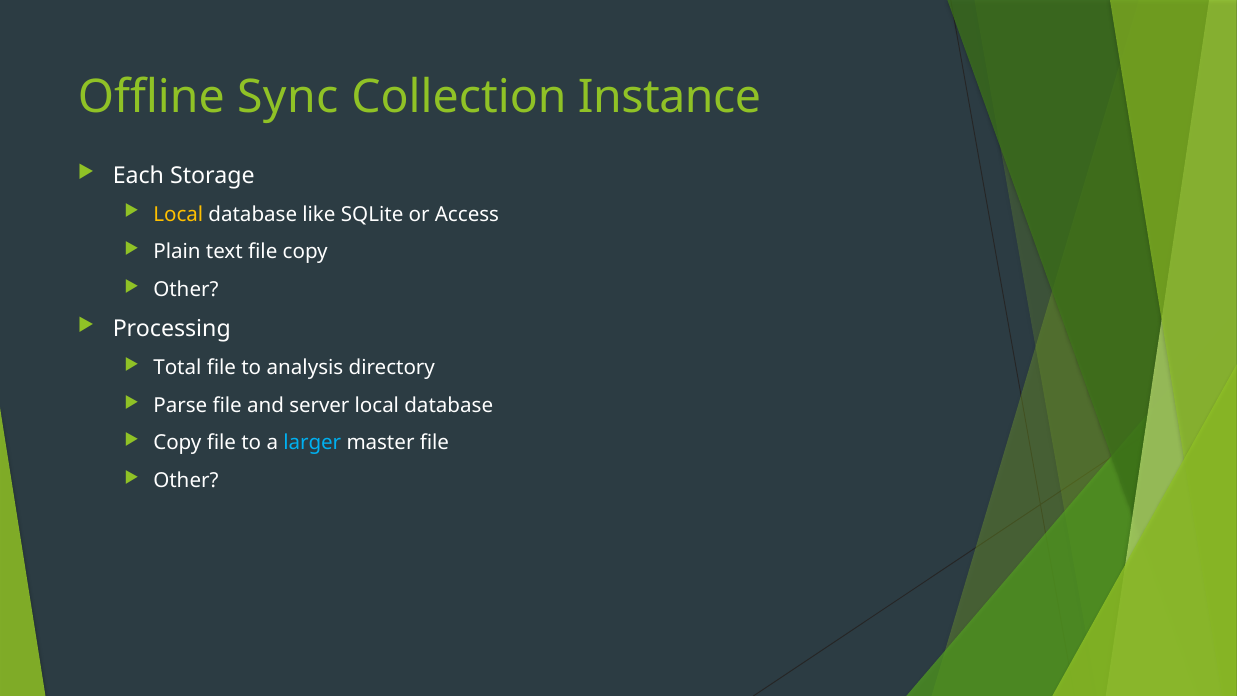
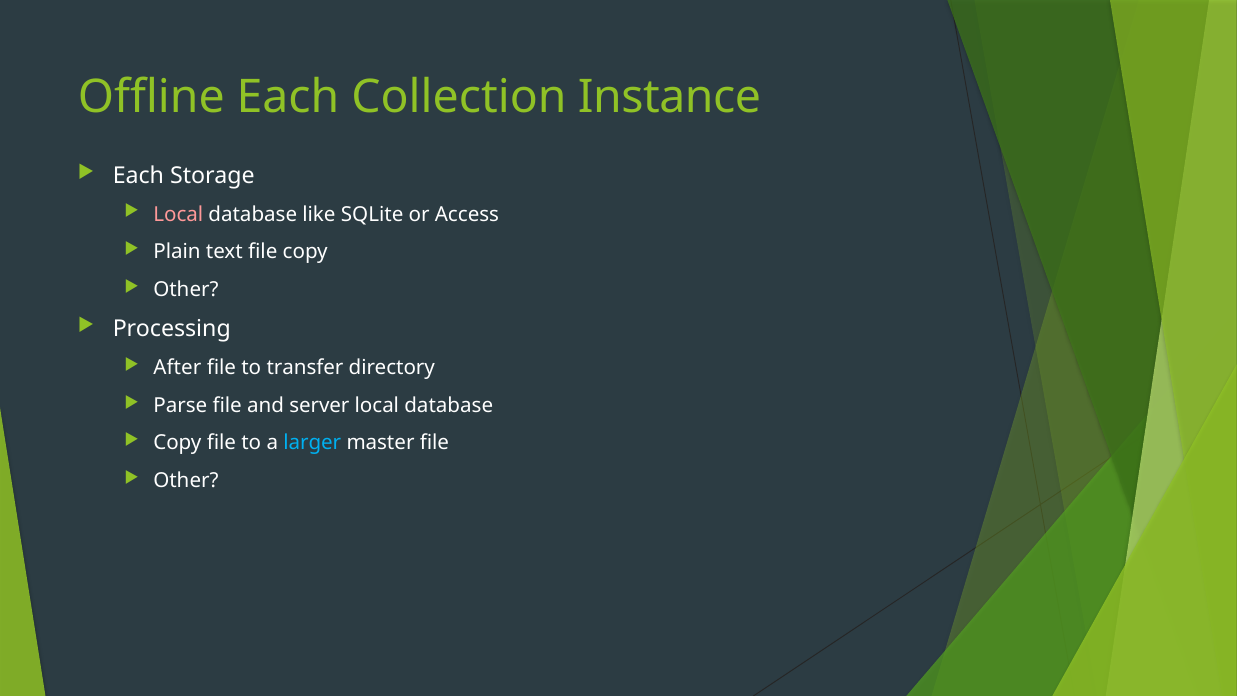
Offline Sync: Sync -> Each
Local at (178, 214) colour: yellow -> pink
Total: Total -> After
analysis: analysis -> transfer
